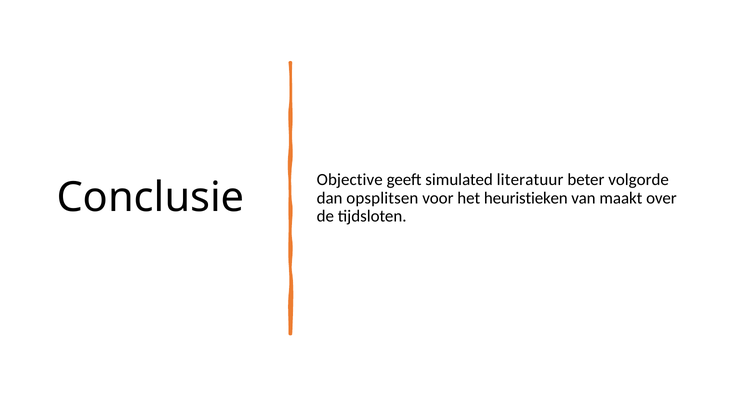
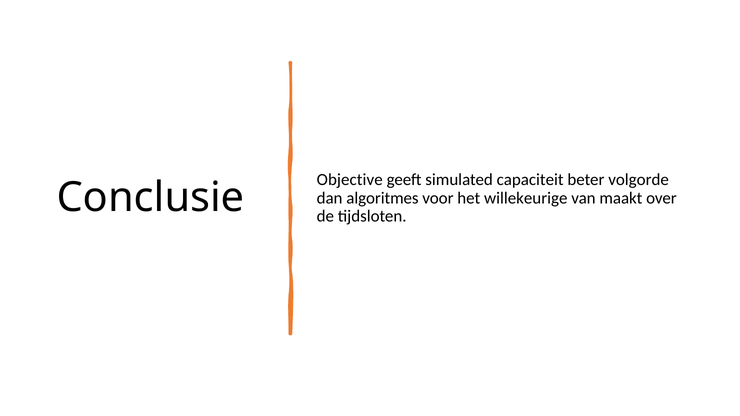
literatuur: literatuur -> capaciteit
opsplitsen: opsplitsen -> algoritmes
heuristieken: heuristieken -> willekeurige
